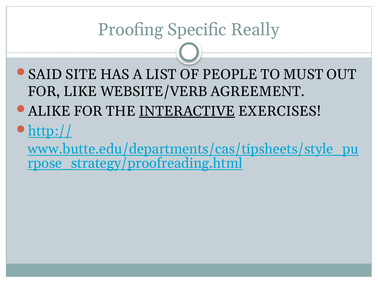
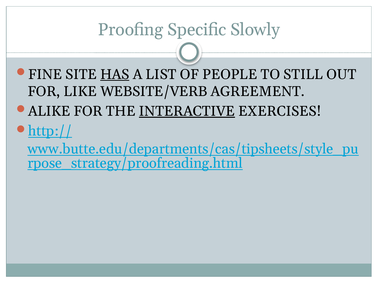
Really: Really -> Slowly
SAID: SAID -> FINE
HAS underline: none -> present
MUST: MUST -> STILL
